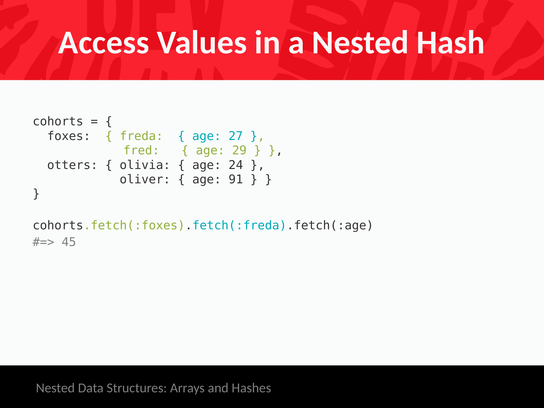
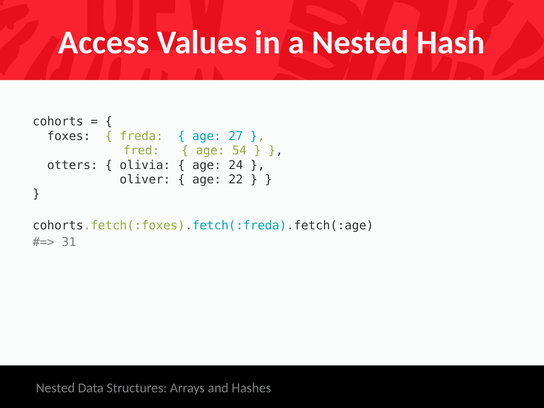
29: 29 -> 54
91: 91 -> 22
45: 45 -> 31
